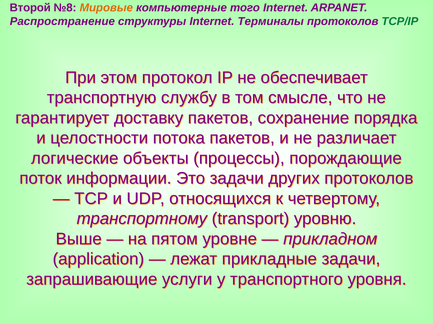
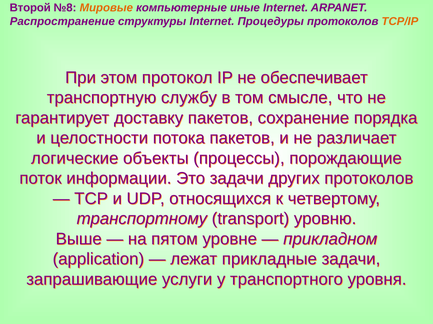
того: того -> иные
Терминалы: Терминалы -> Процедуры
TCP/IP colour: green -> orange
